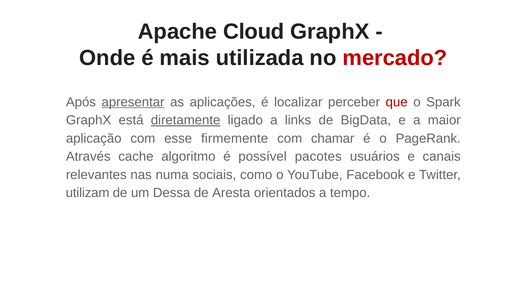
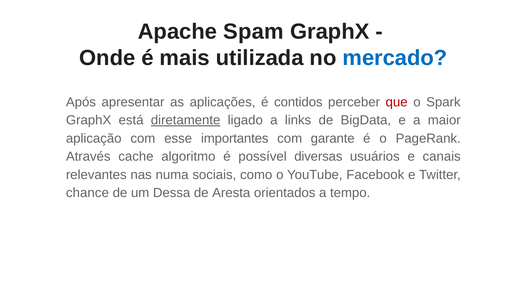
Cloud: Cloud -> Spam
mercado colour: red -> blue
apresentar underline: present -> none
localizar: localizar -> contidos
firmemente: firmemente -> importantes
chamar: chamar -> garante
pacotes: pacotes -> diversas
utilizam: utilizam -> chance
